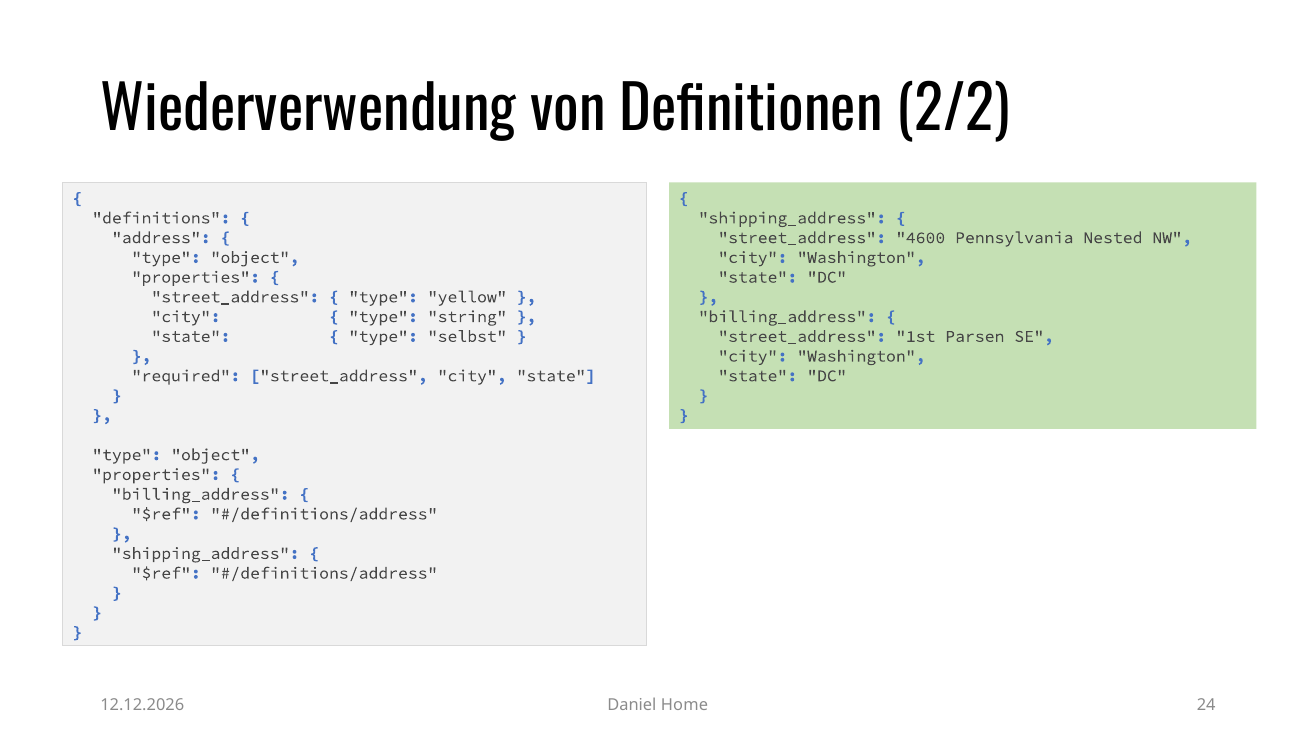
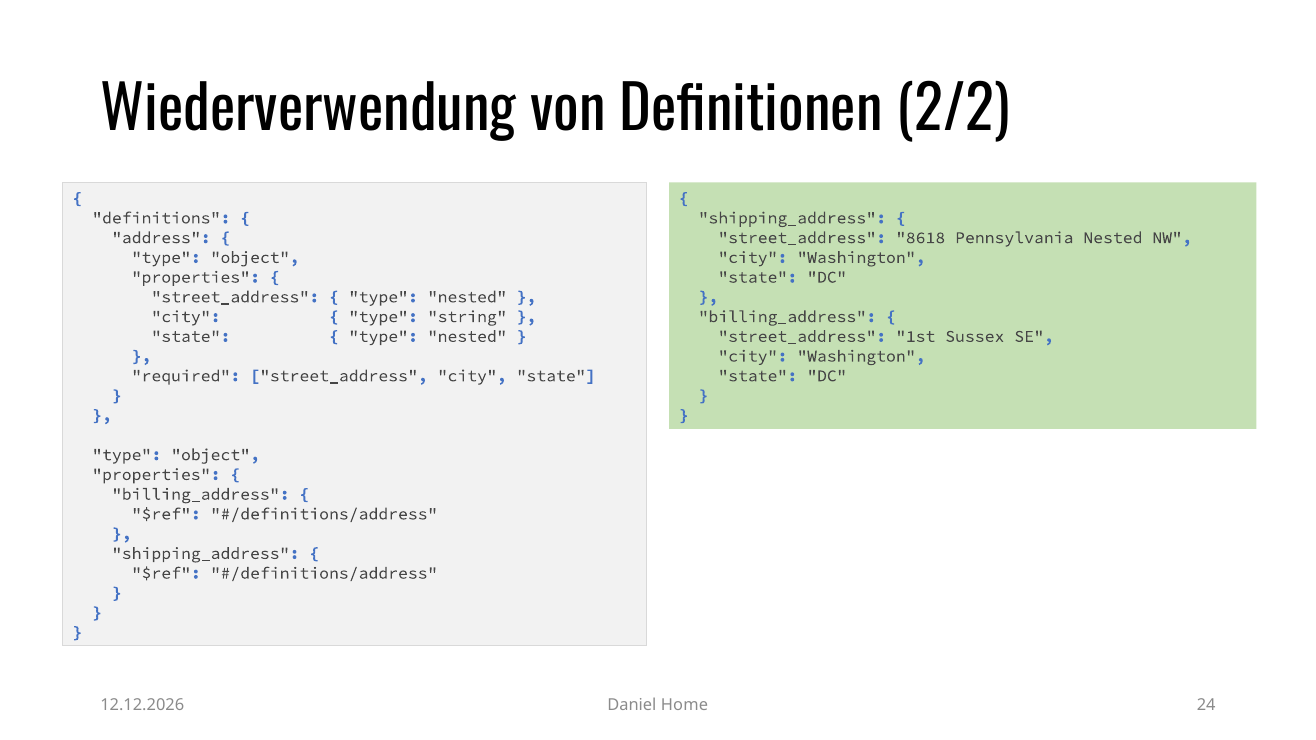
4600: 4600 -> 8618
yellow at (467, 297): yellow -> nested
selbst at (467, 336): selbst -> nested
Parsen: Parsen -> Sussex
